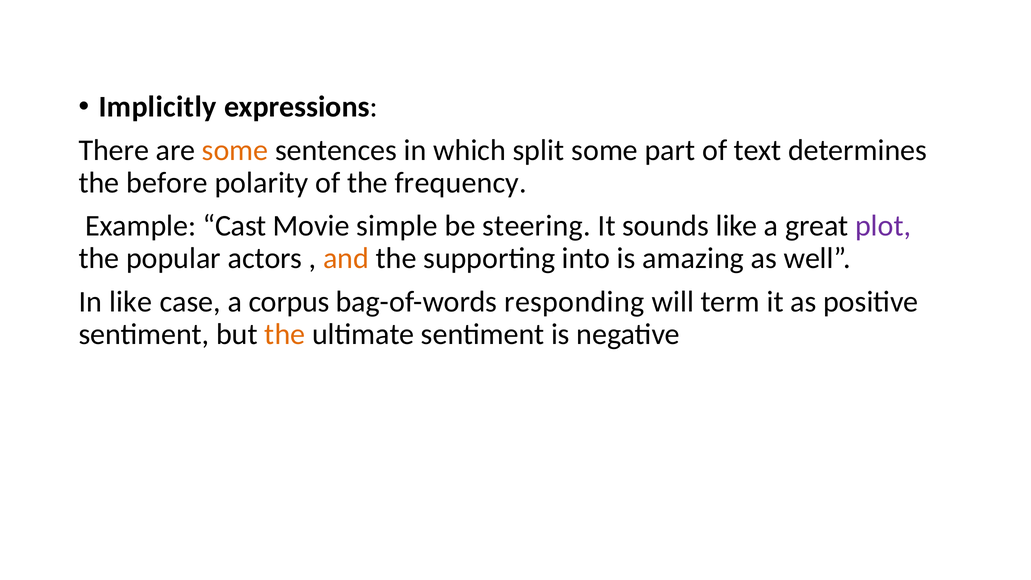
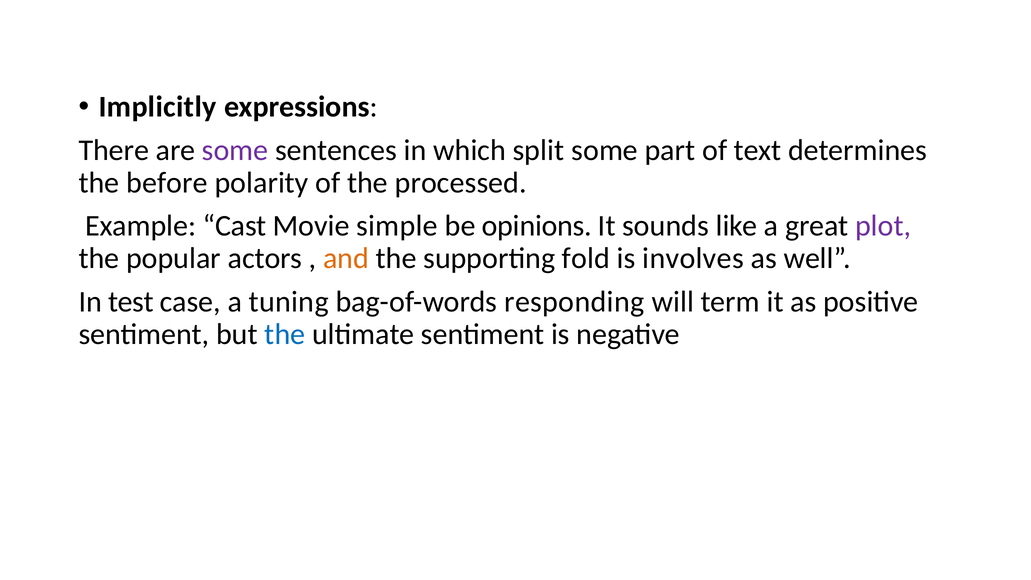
some at (235, 150) colour: orange -> purple
frequency: frequency -> processed
steering: steering -> opinions
into: into -> fold
amazing: amazing -> involves
In like: like -> test
corpus: corpus -> tuning
the at (285, 334) colour: orange -> blue
